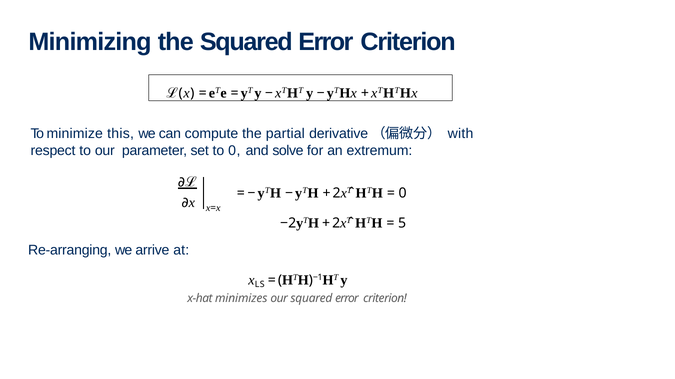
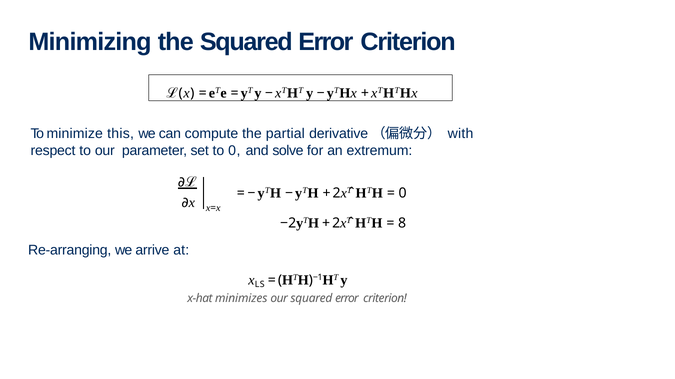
5: 5 -> 8
